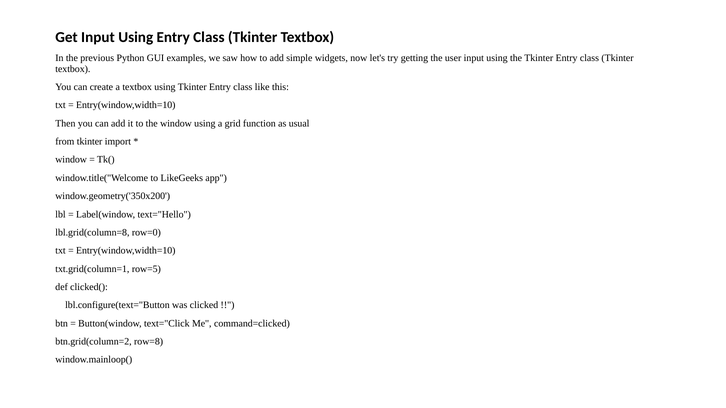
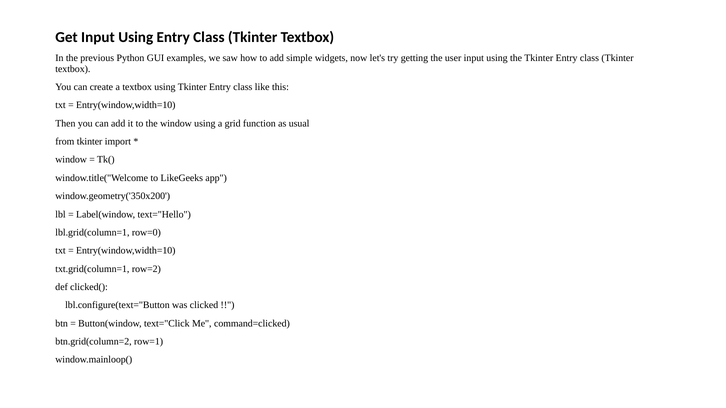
lbl.grid(column=8: lbl.grid(column=8 -> lbl.grid(column=1
row=5: row=5 -> row=2
row=8: row=8 -> row=1
